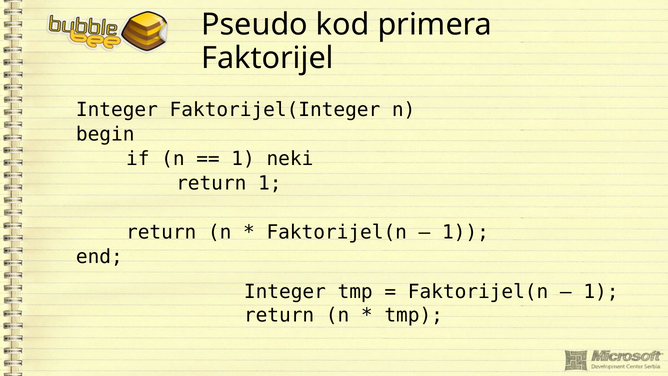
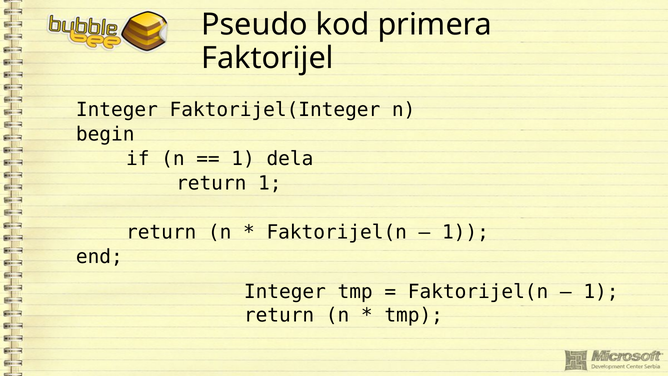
neki: neki -> dela
